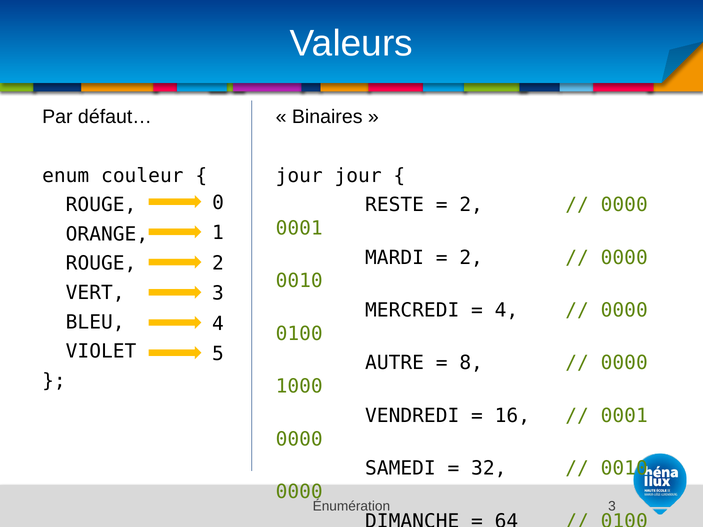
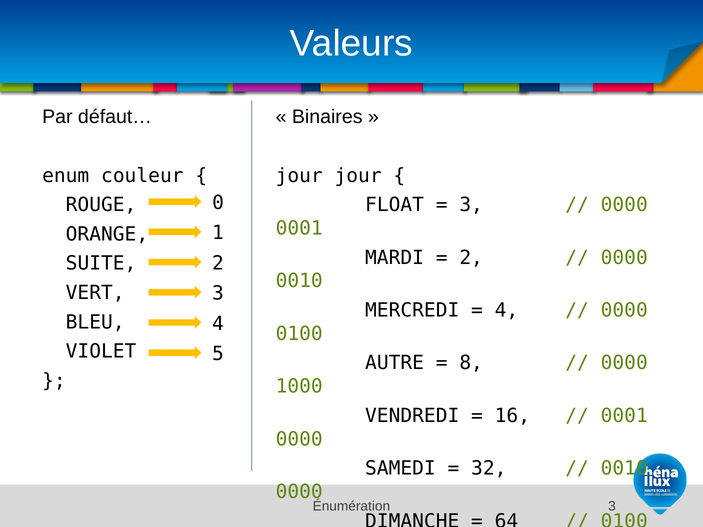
RESTE: RESTE -> FLOAT
2 at (471, 205): 2 -> 3
ROUGE at (101, 264): ROUGE -> SUITE
